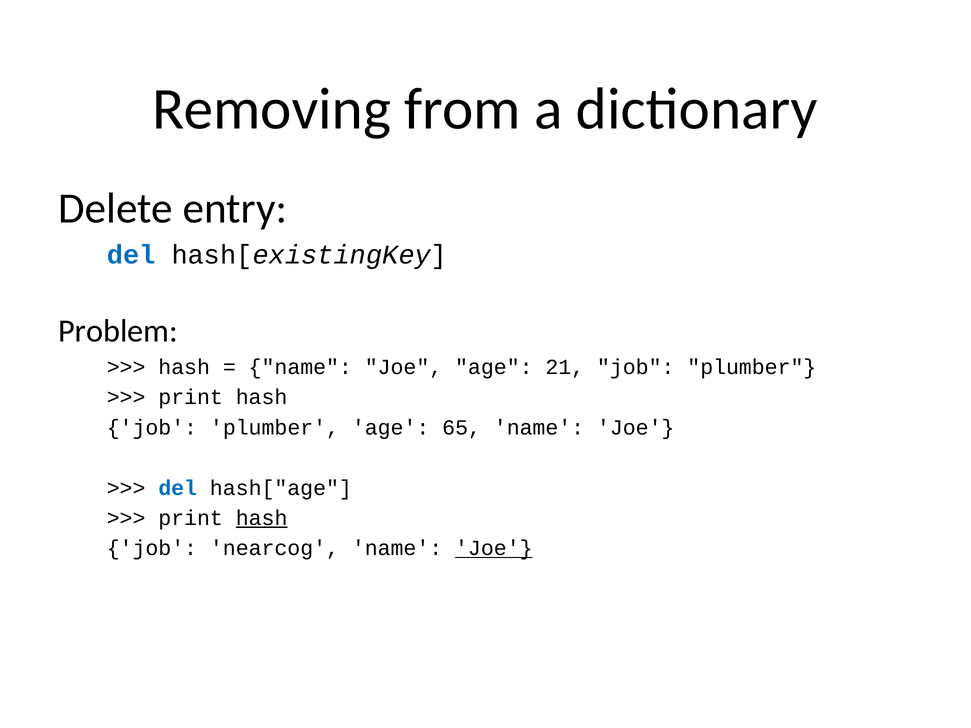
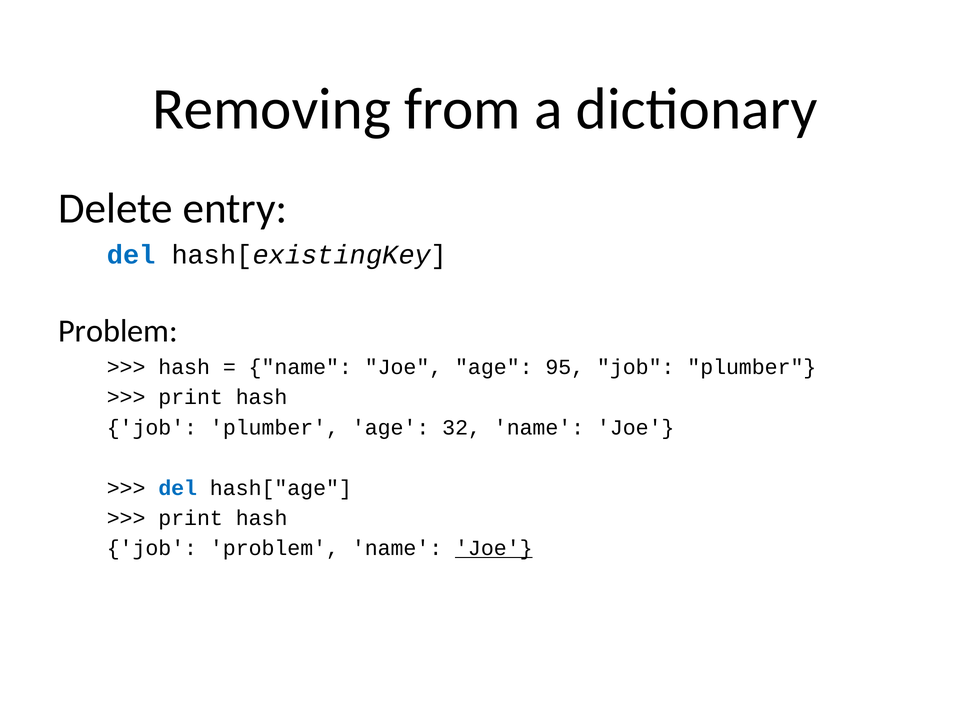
21: 21 -> 95
65: 65 -> 32
hash at (262, 518) underline: present -> none
job nearcog: nearcog -> problem
